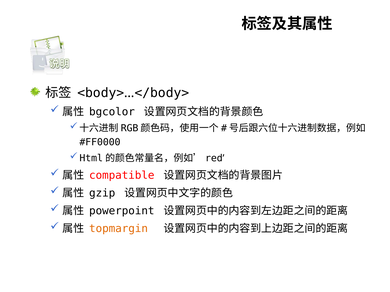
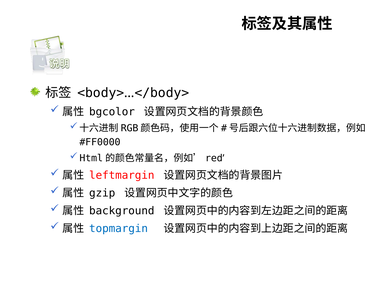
compatible: compatible -> leftmargin
powerpoint: powerpoint -> background
topmargin colour: orange -> blue
